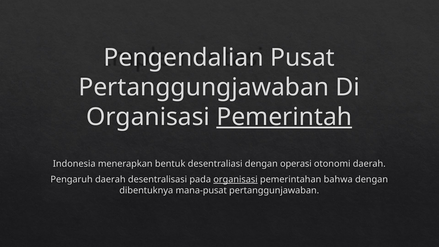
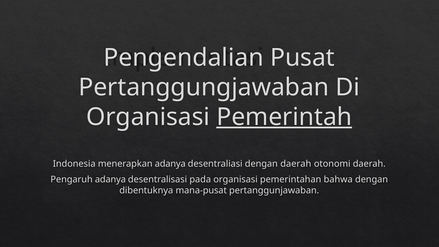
menerapkan bentuk: bentuk -> adanya
dengan operasi: operasi -> daerah
Pengaruh daerah: daerah -> adanya
organisasi at (235, 179) underline: present -> none
